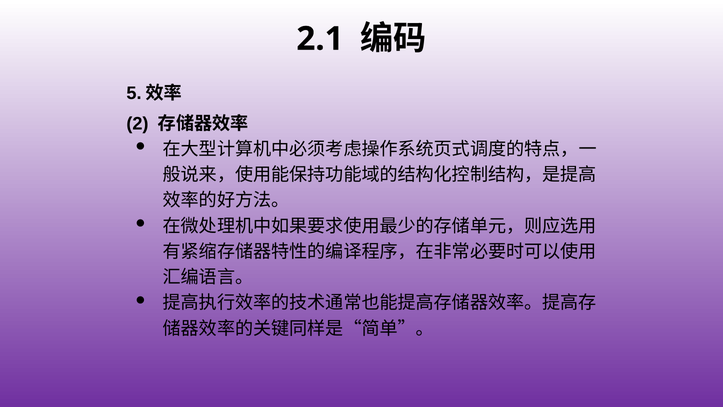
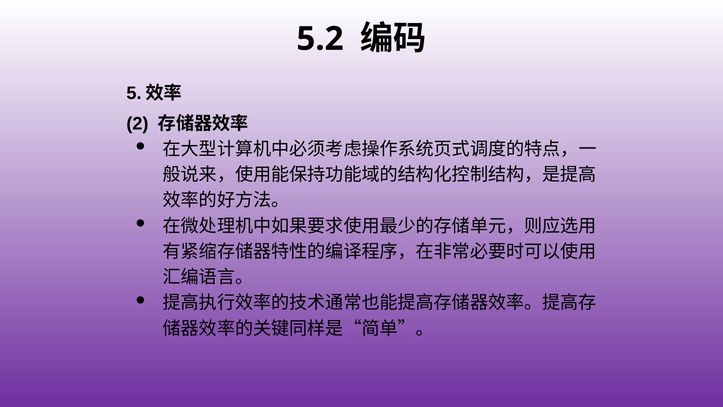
2.1: 2.1 -> 5.2
